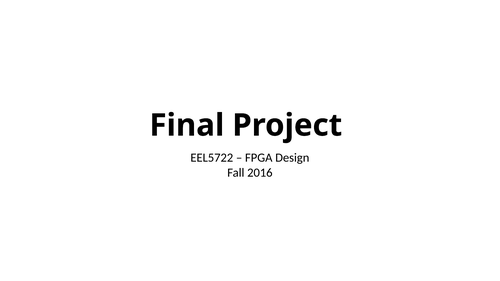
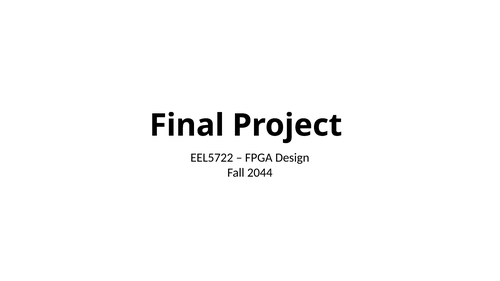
2016: 2016 -> 2044
